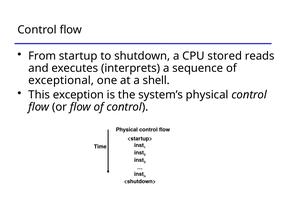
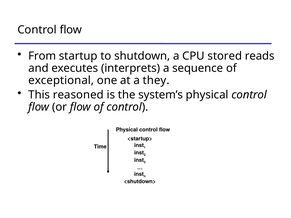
shell: shell -> they
exception: exception -> reasoned
